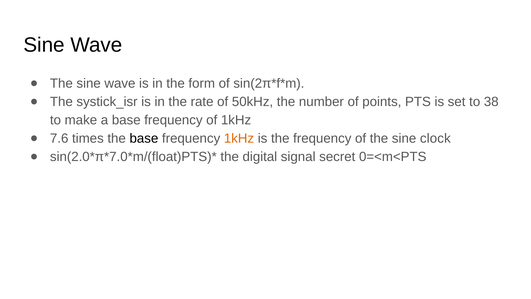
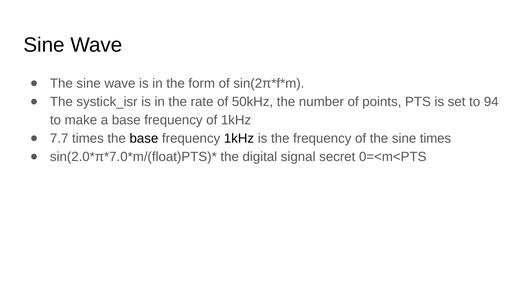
38: 38 -> 94
7.6: 7.6 -> 7.7
1kHz at (239, 138) colour: orange -> black
sine clock: clock -> times
